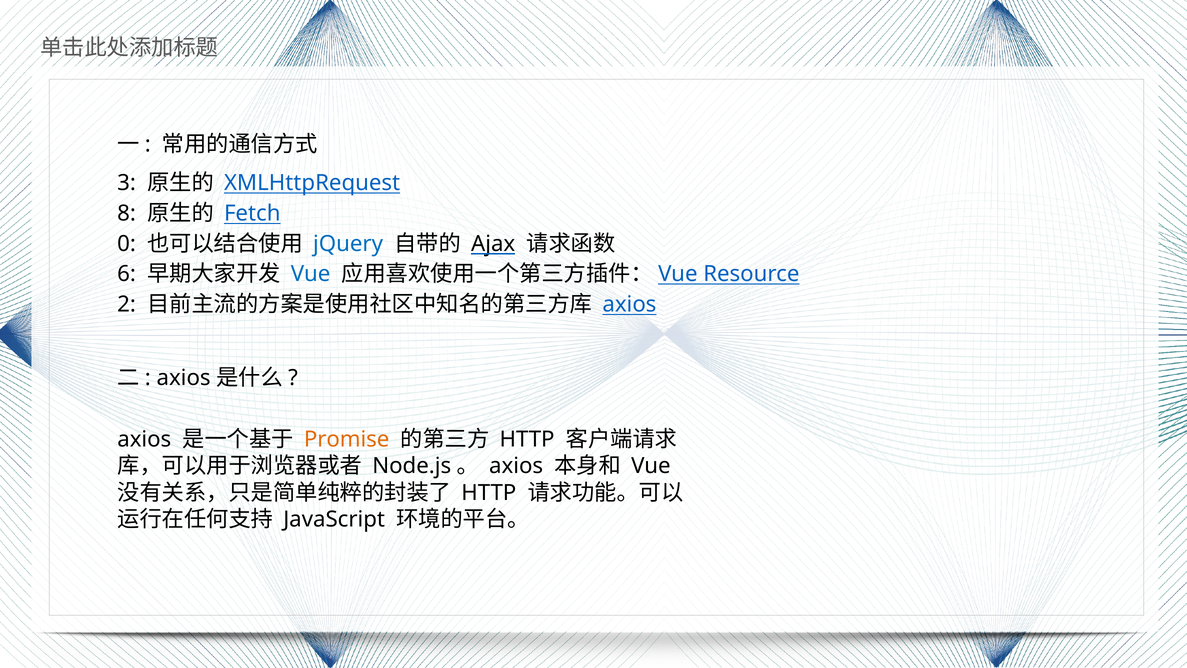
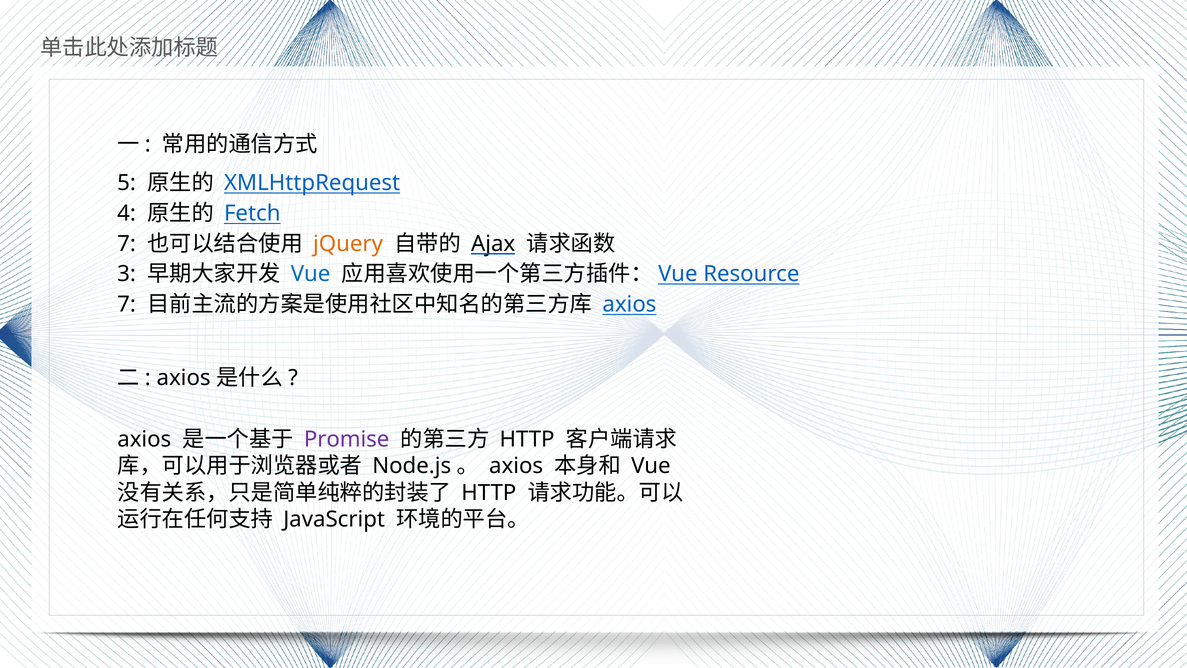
3: 3 -> 5
8: 8 -> 4
0 at (127, 244): 0 -> 7
jQuery colour: blue -> orange
6: 6 -> 3
2 at (127, 304): 2 -> 7
Promise colour: orange -> purple
